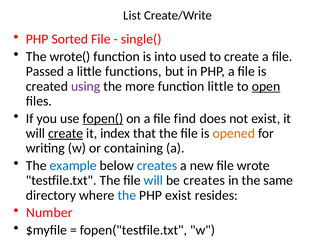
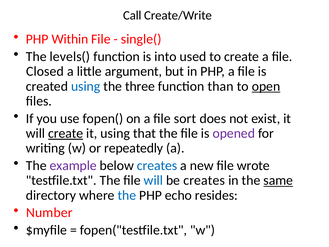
List: List -> Call
Sorted: Sorted -> Within
wrote(: wrote( -> levels(
Passed: Passed -> Closed
functions: functions -> argument
using at (86, 86) colour: purple -> blue
more: more -> three
function little: little -> than
fopen( underline: present -> none
find: find -> sort
it index: index -> using
opened colour: orange -> purple
containing: containing -> repeatedly
example colour: blue -> purple
same underline: none -> present
PHP exist: exist -> echo
